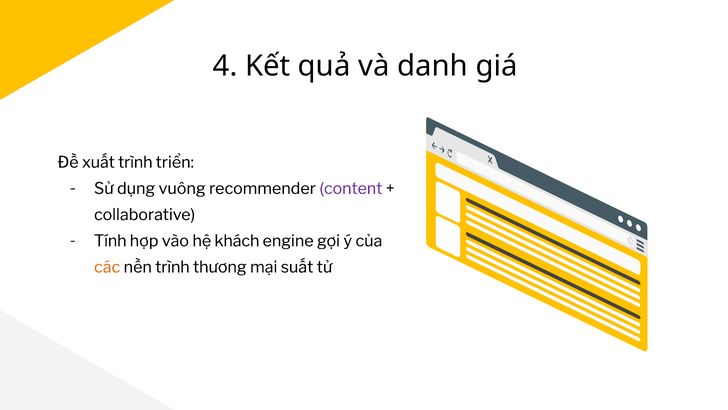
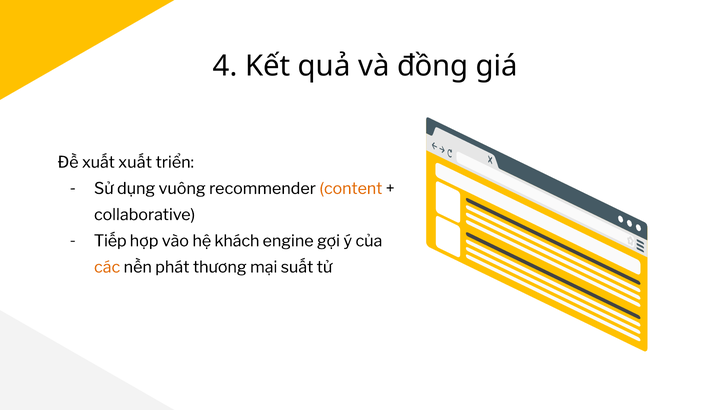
danh: danh -> đồng
xuất trình: trình -> xuất
content colour: purple -> orange
Tính: Tính -> Tiếp
nền trình: trình -> phát
